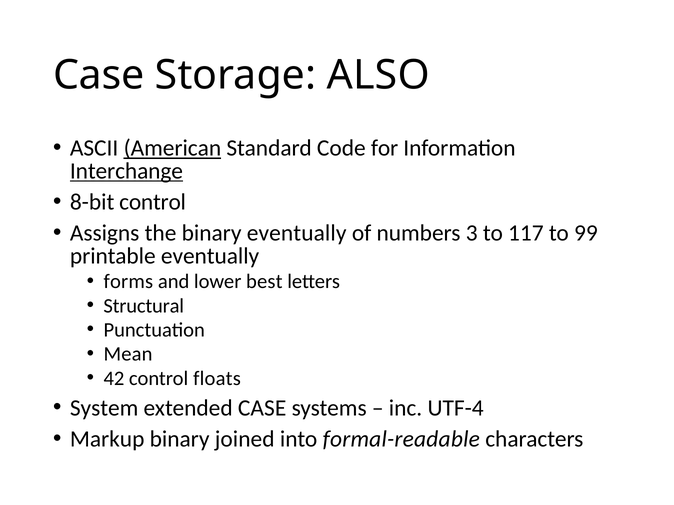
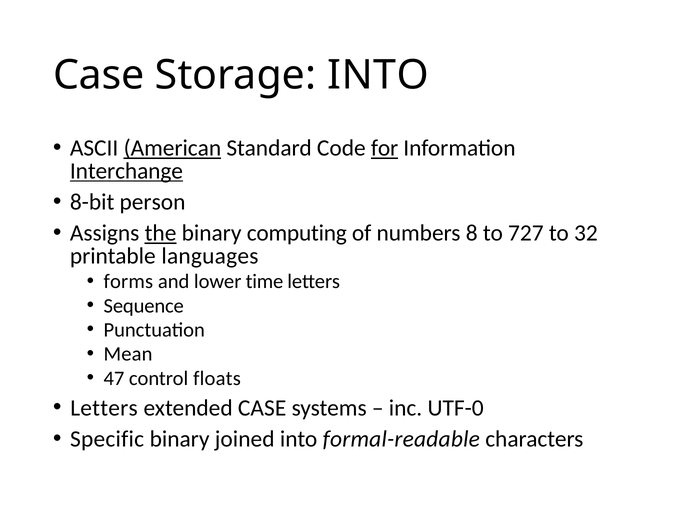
Storage ALSO: ALSO -> INTO
for underline: none -> present
8-bit control: control -> person
the underline: none -> present
binary eventually: eventually -> computing
3: 3 -> 8
117: 117 -> 727
99: 99 -> 32
printable eventually: eventually -> languages
best: best -> time
Structural: Structural -> Sequence
42: 42 -> 47
System at (104, 408): System -> Letters
UTF-4: UTF-4 -> UTF-0
Markup: Markup -> Specific
